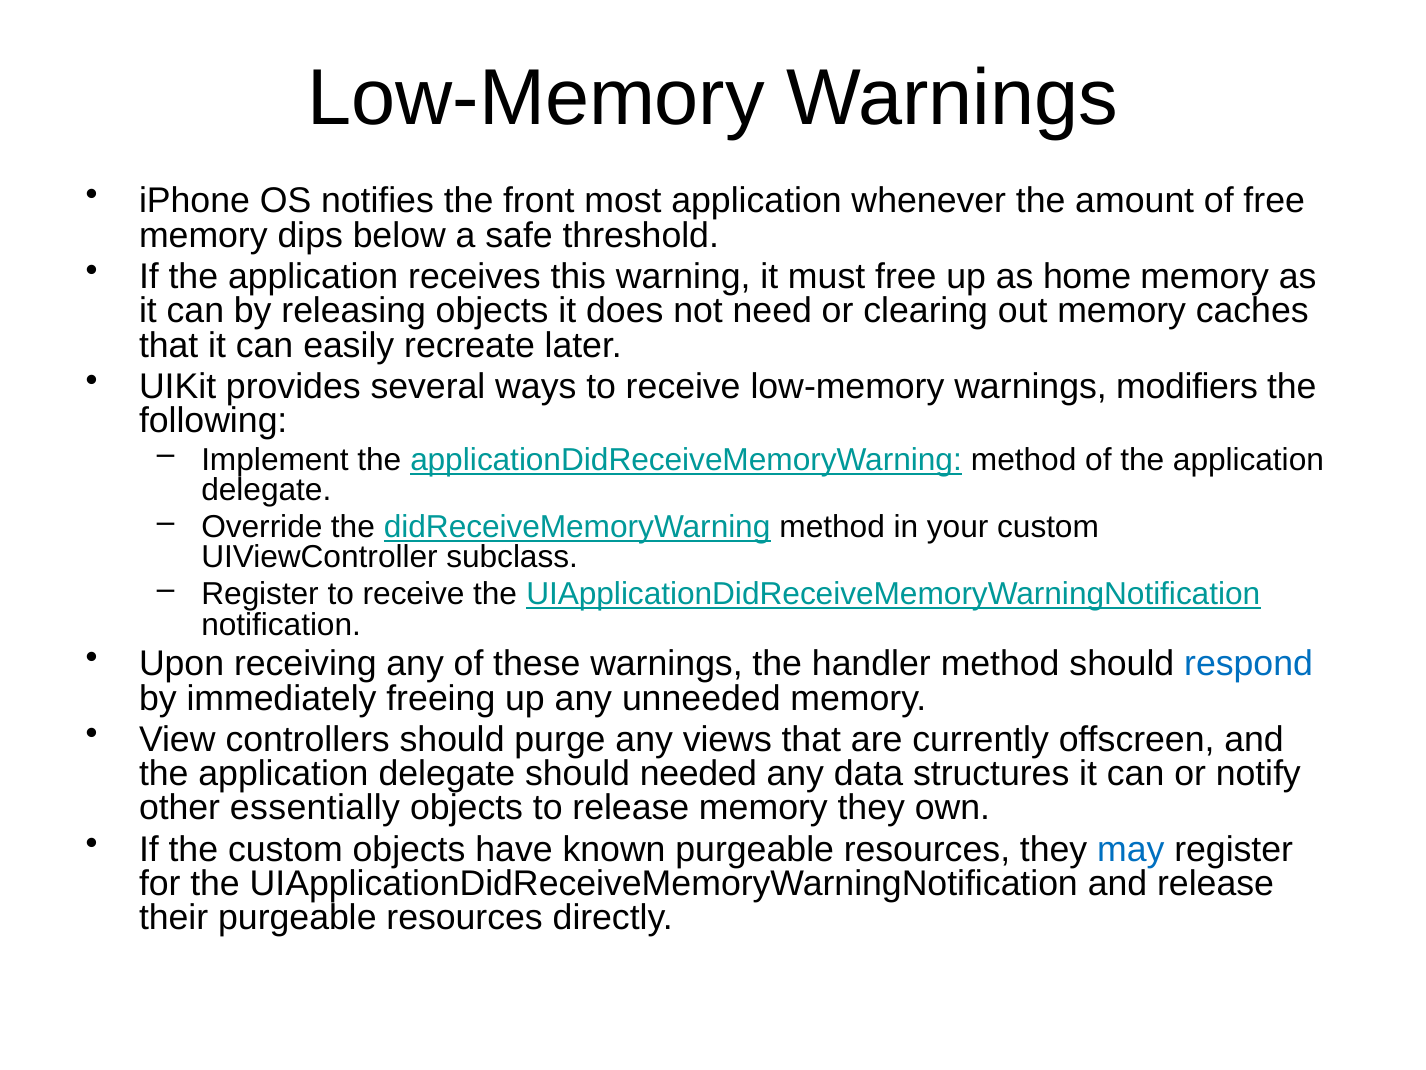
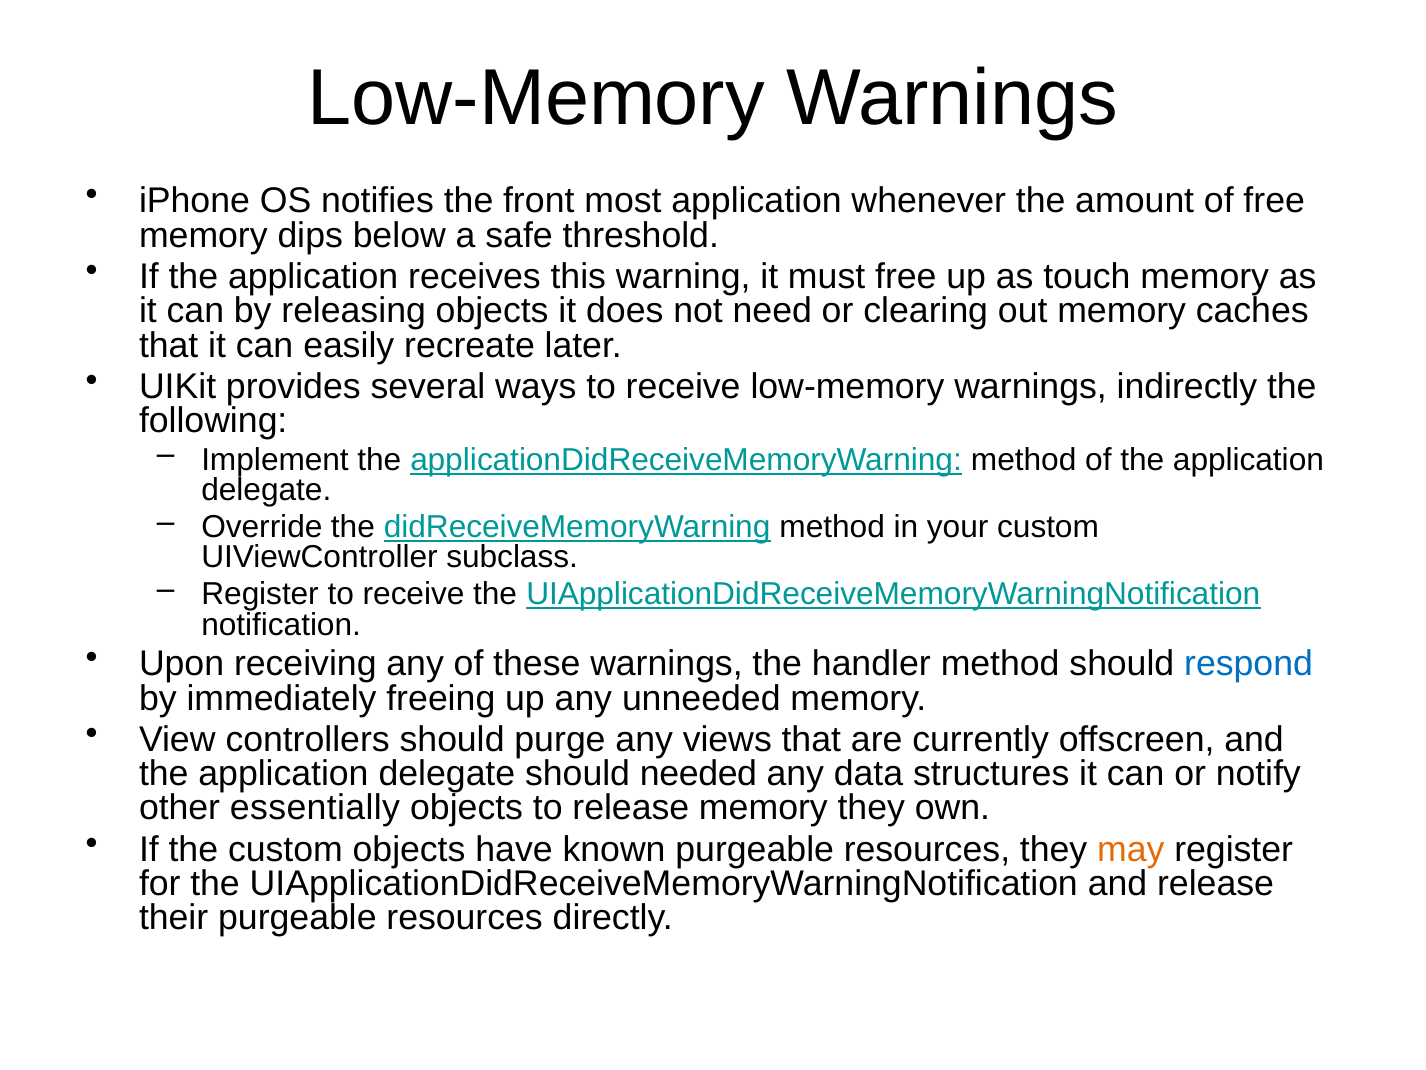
home: home -> touch
modifiers: modifiers -> indirectly
may colour: blue -> orange
